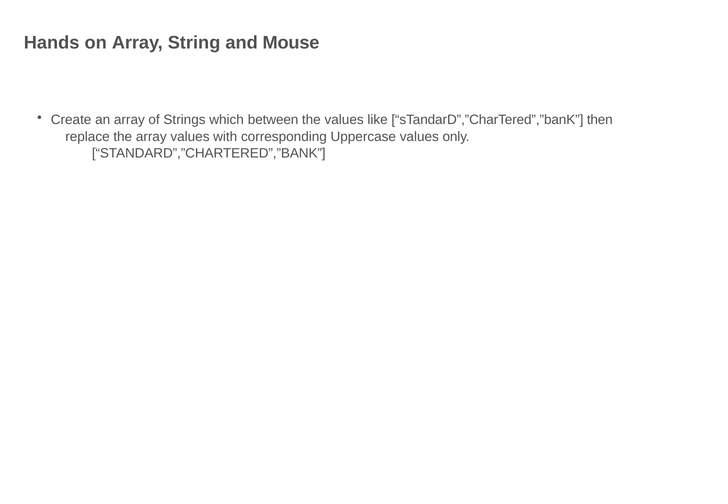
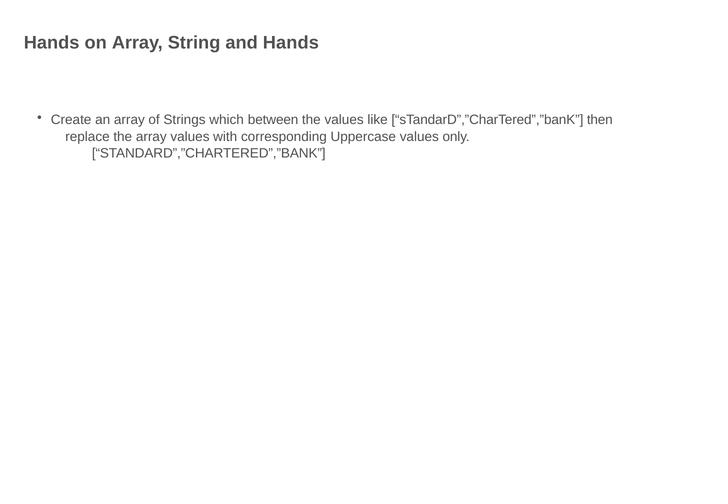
and Mouse: Mouse -> Hands
